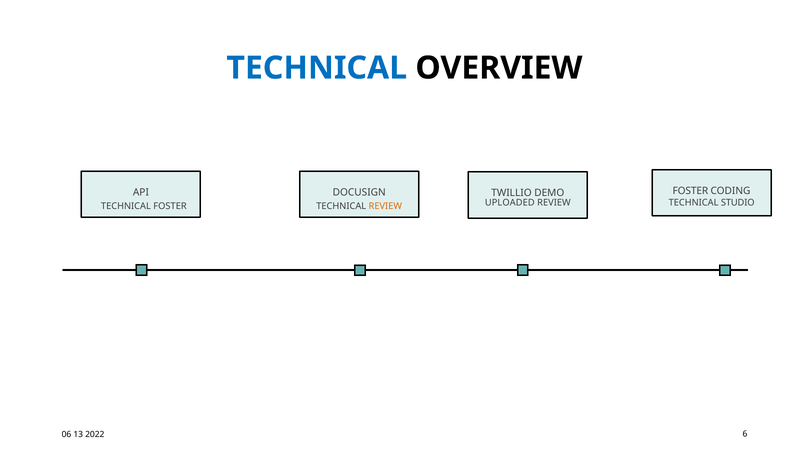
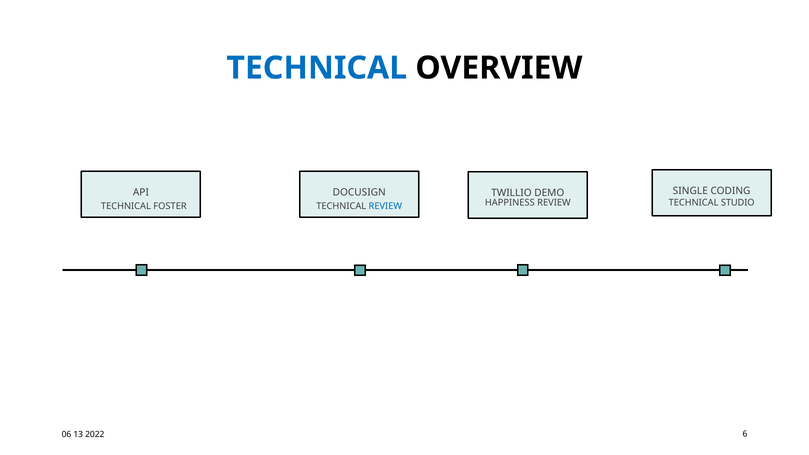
FOSTER at (690, 191): FOSTER -> SINGLE
UPLOADED: UPLOADED -> HAPPINESS
REVIEW at (385, 206) colour: orange -> blue
